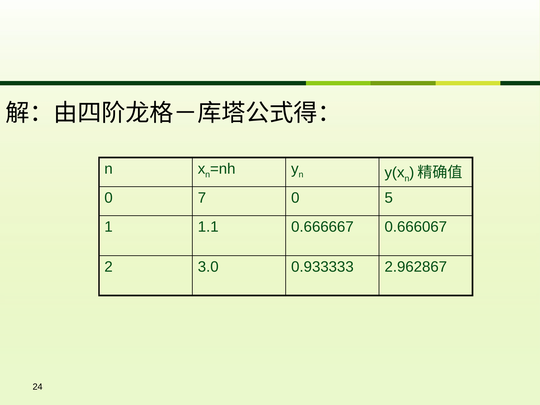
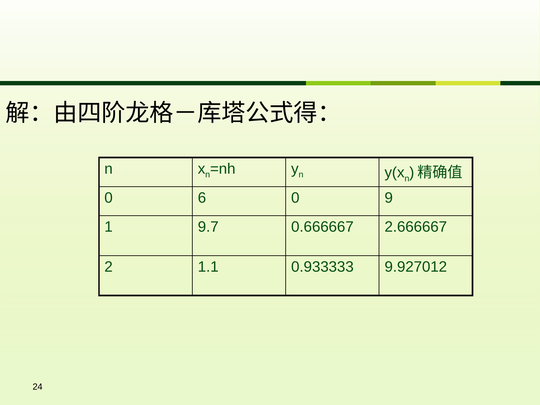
7: 7 -> 6
5: 5 -> 9
1.1: 1.1 -> 9.7
0.666067: 0.666067 -> 2.666667
3.0: 3.0 -> 1.1
2.962867: 2.962867 -> 9.927012
